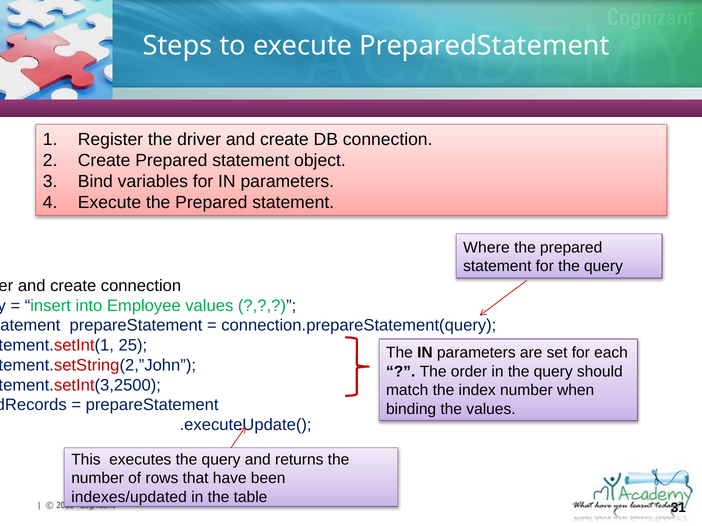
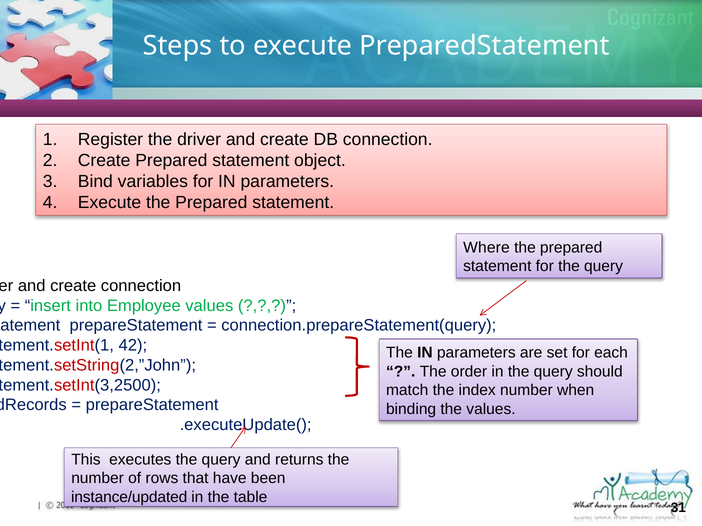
25: 25 -> 42
indexes/updated: indexes/updated -> instance/updated
